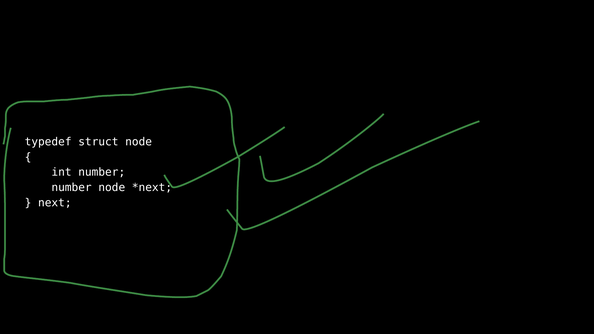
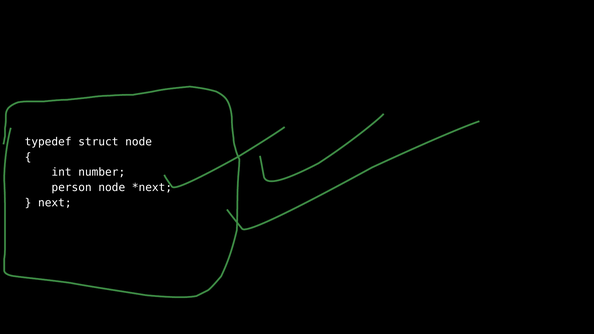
number at (72, 188): number -> person
